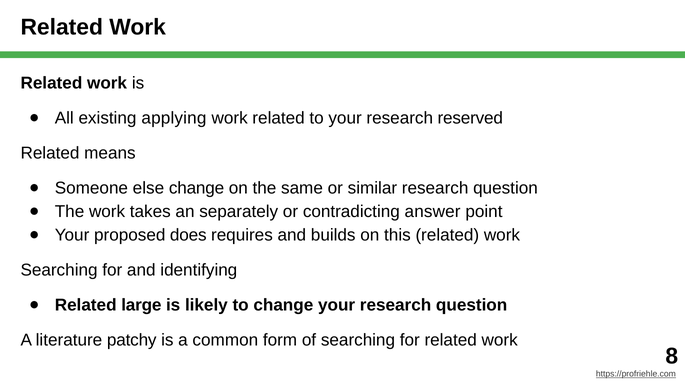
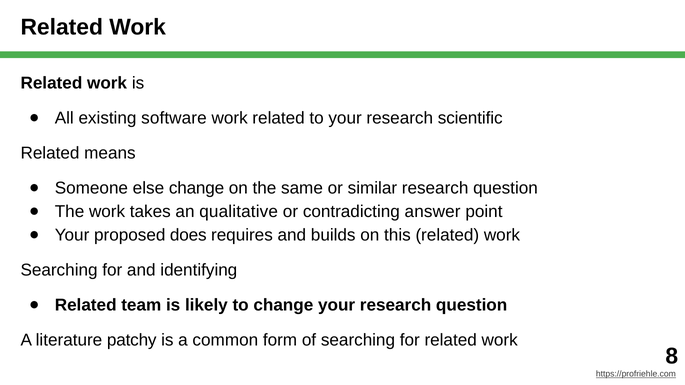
applying: applying -> software
reserved: reserved -> scientific
separately: separately -> qualitative
large: large -> team
